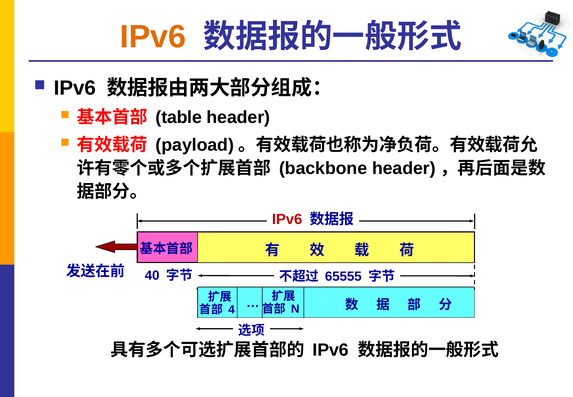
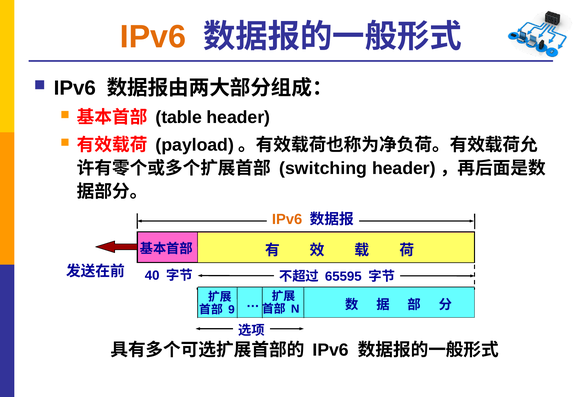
backbone: backbone -> switching
IPv6 at (287, 219) colour: red -> orange
65555: 65555 -> 65595
4: 4 -> 9
